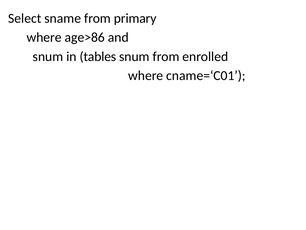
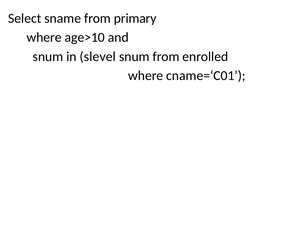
age>86: age>86 -> age>10
tables: tables -> slevel
